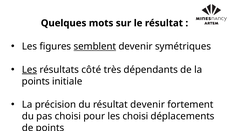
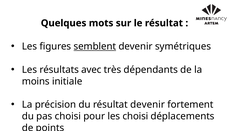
Les at (29, 69) underline: present -> none
côté: côté -> avec
points at (36, 81): points -> moins
